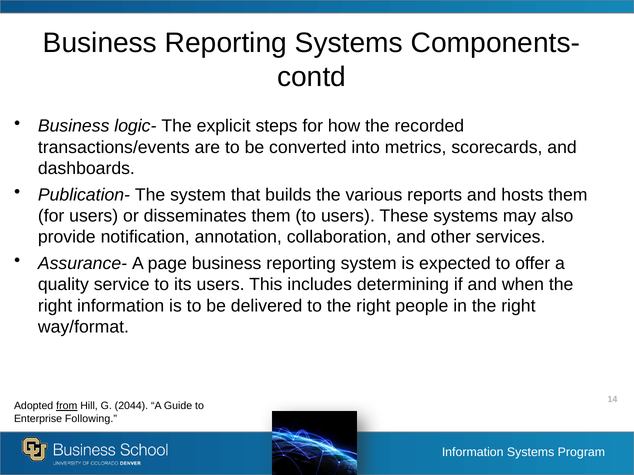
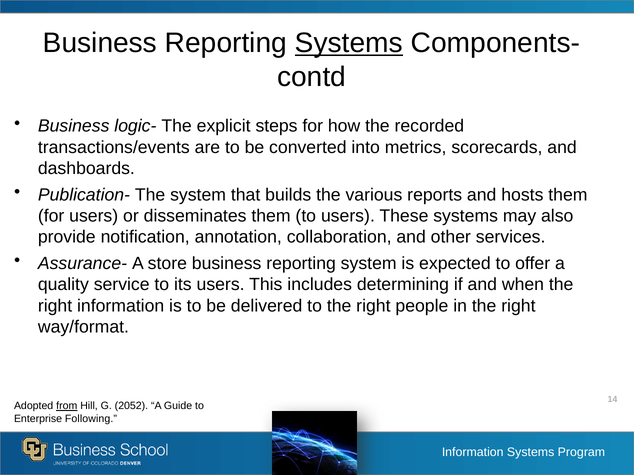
Systems at (349, 43) underline: none -> present
page: page -> store
2044: 2044 -> 2052
